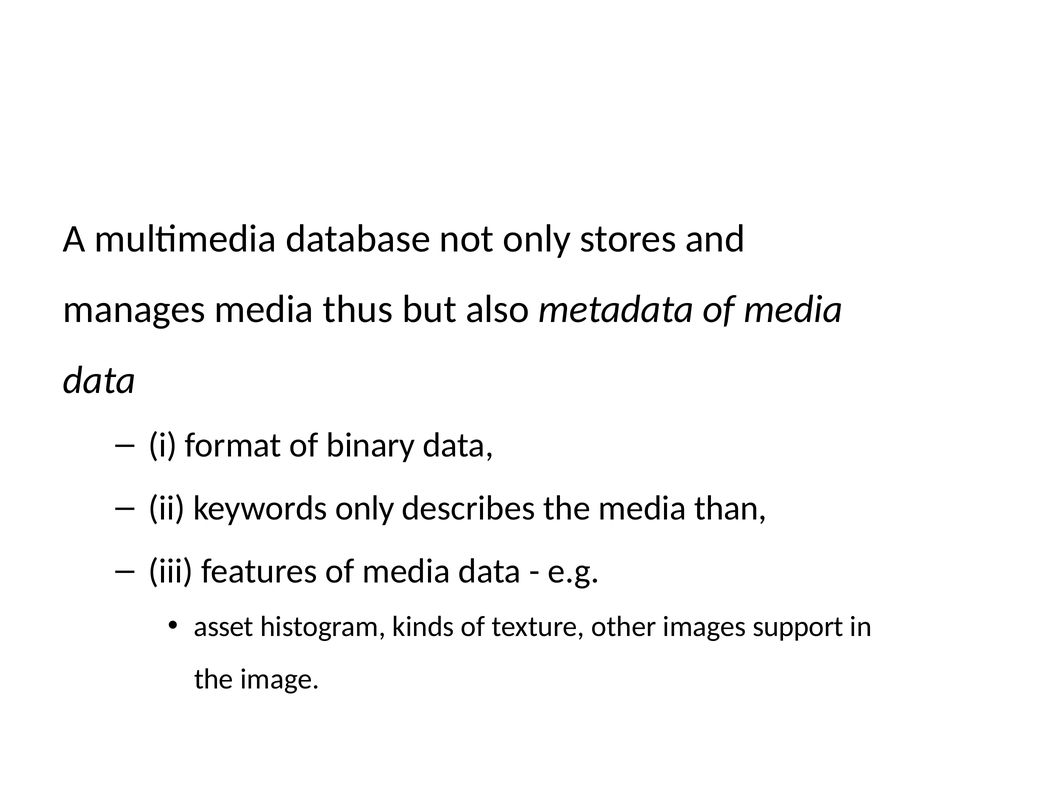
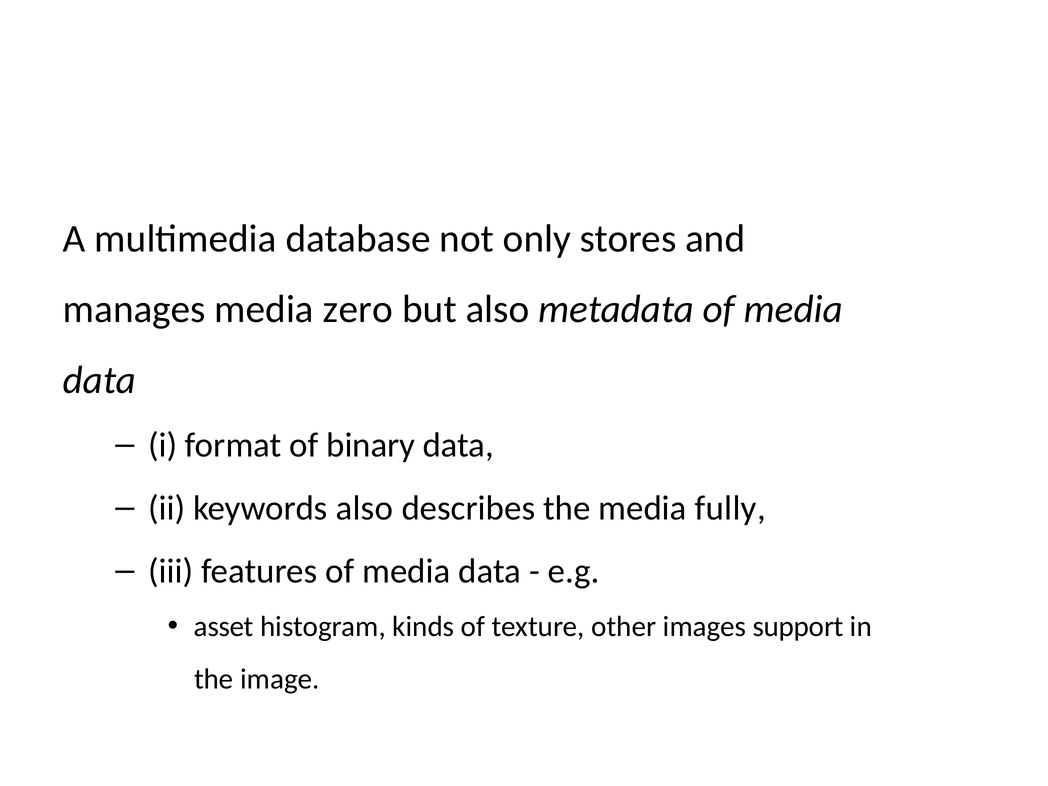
thus: thus -> zero
keywords only: only -> also
than: than -> fully
